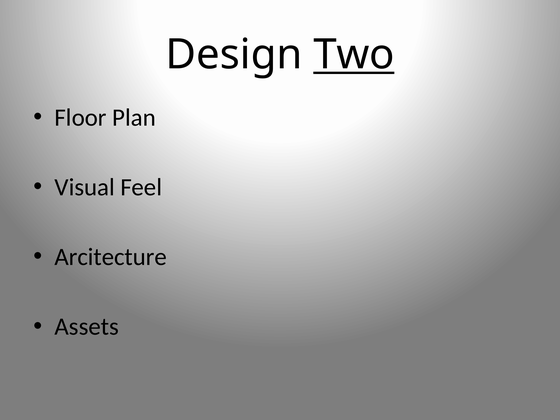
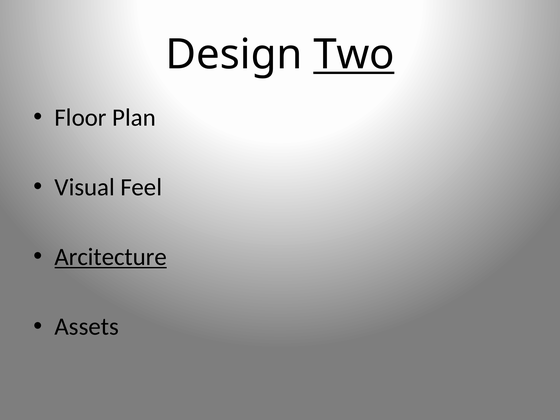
Arcitecture underline: none -> present
